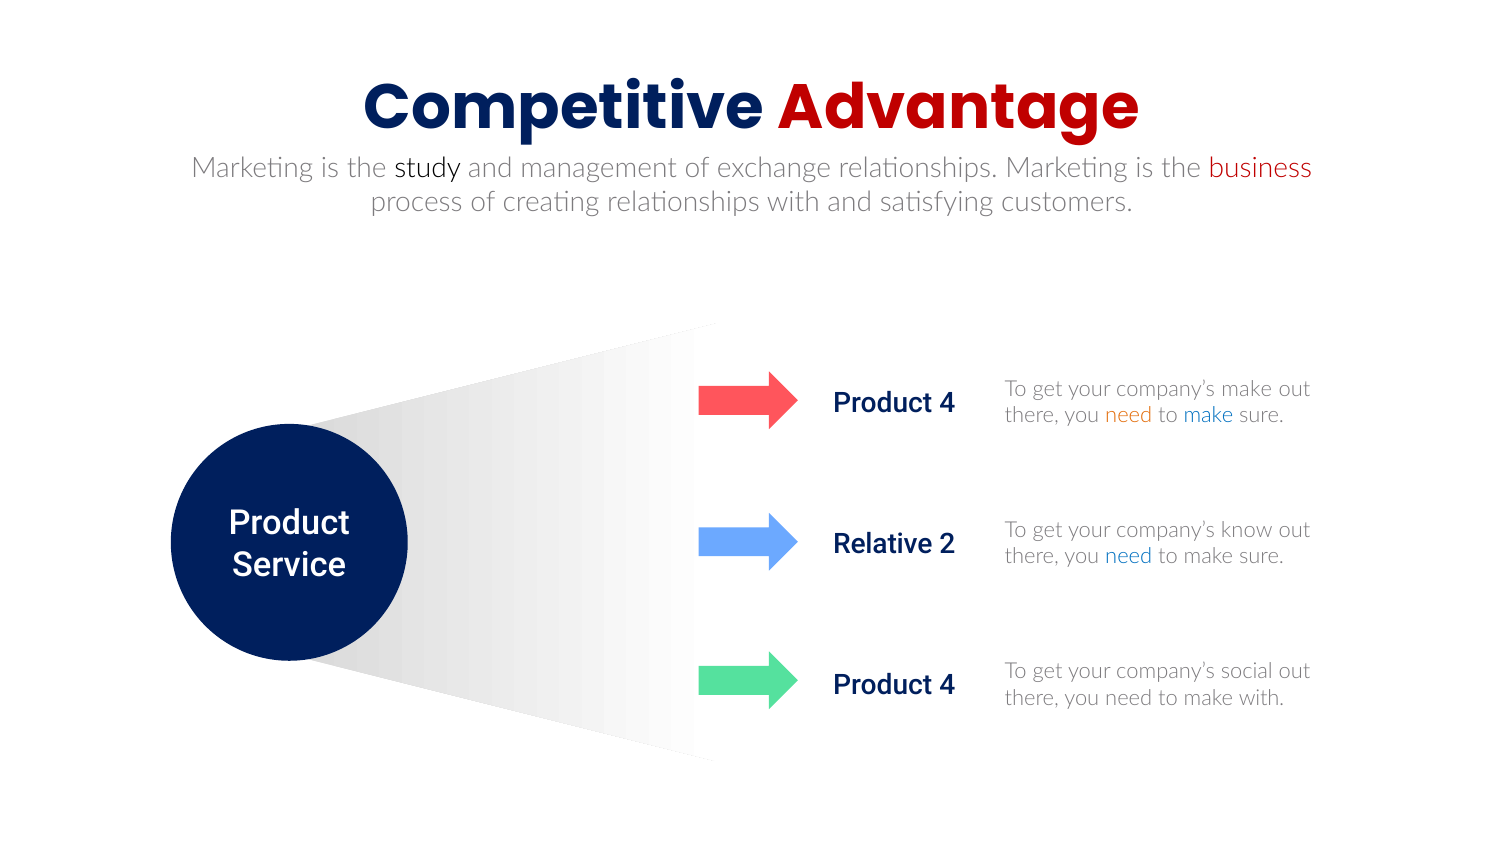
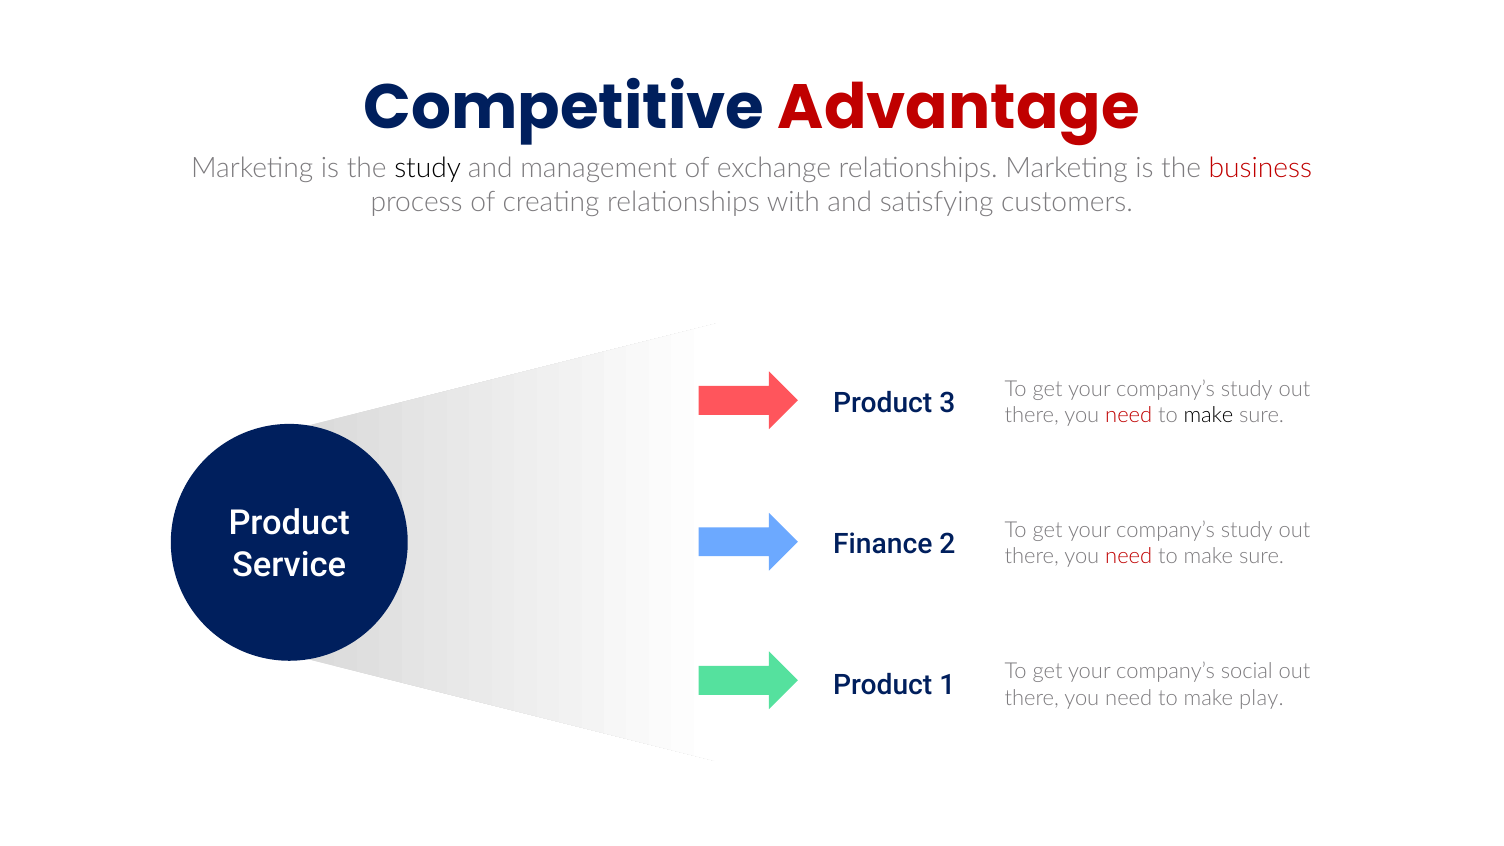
4 at (947, 403): 4 -> 3
make at (1247, 389): make -> study
need at (1129, 416) colour: orange -> red
make at (1209, 416) colour: blue -> black
Relative: Relative -> Finance
know at (1247, 531): know -> study
need at (1129, 557) colour: blue -> red
4 at (947, 685): 4 -> 1
make with: with -> play
